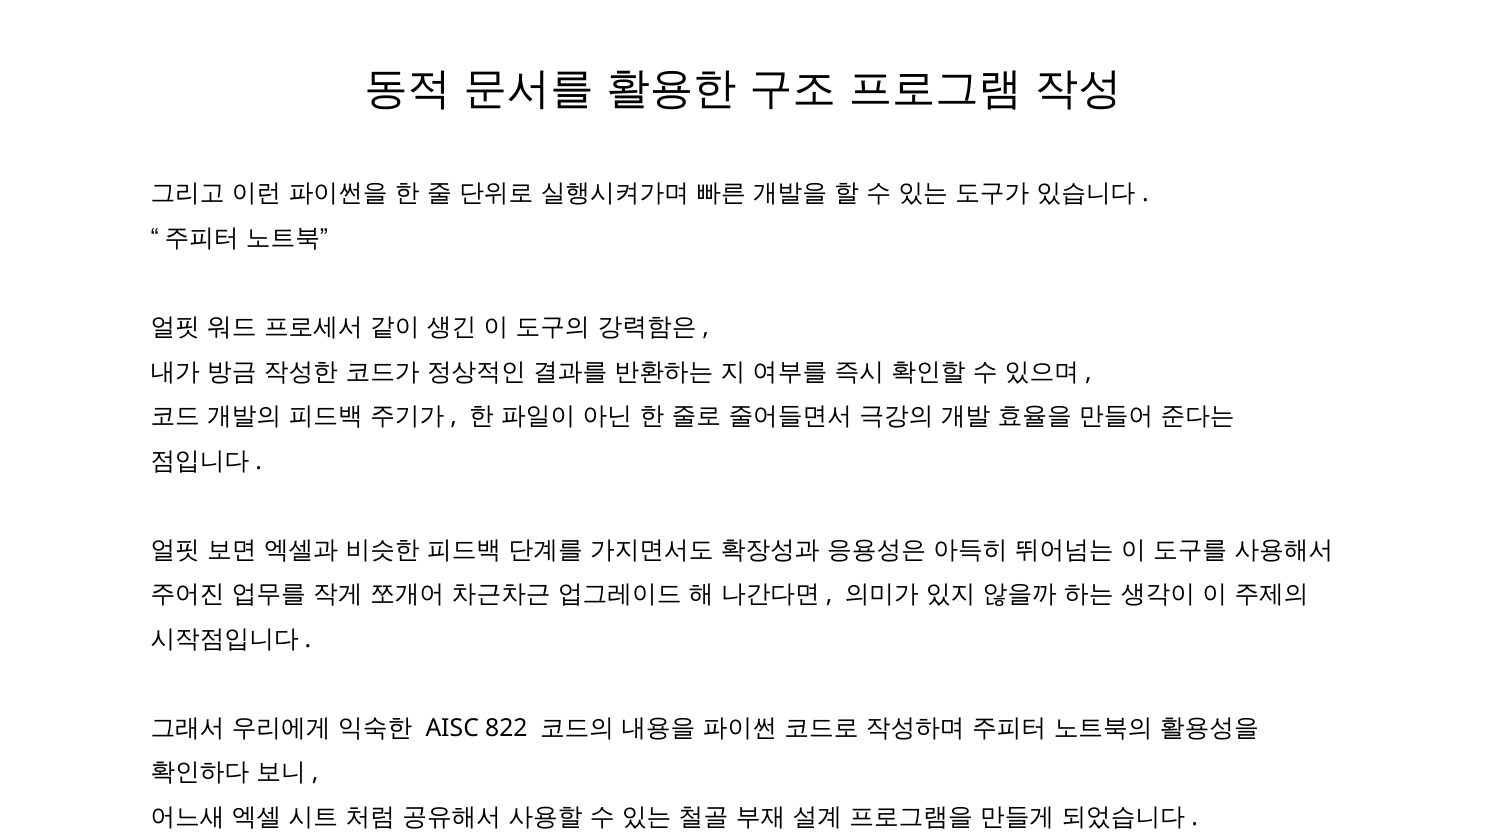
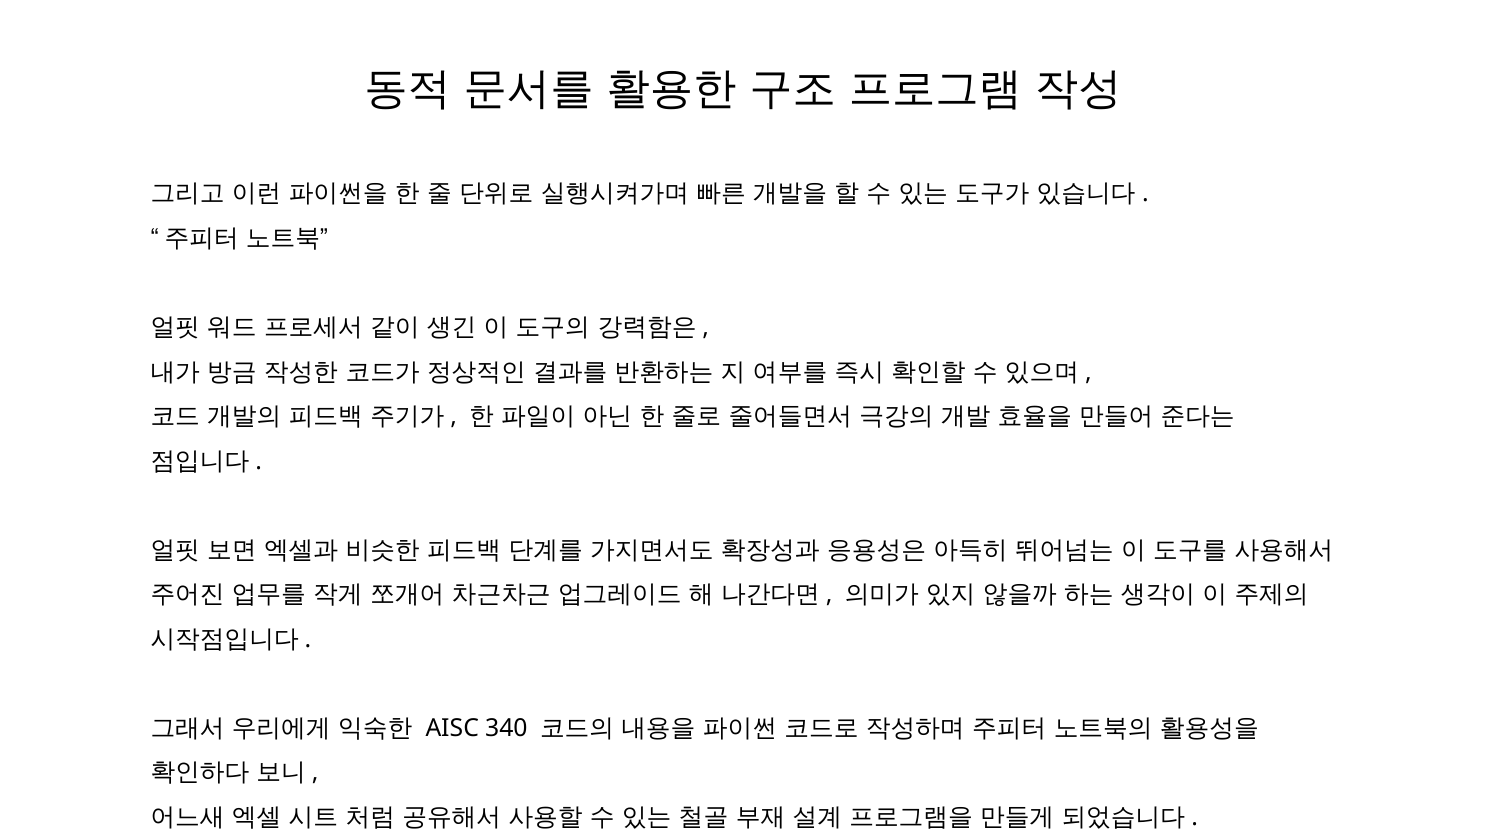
822: 822 -> 340
